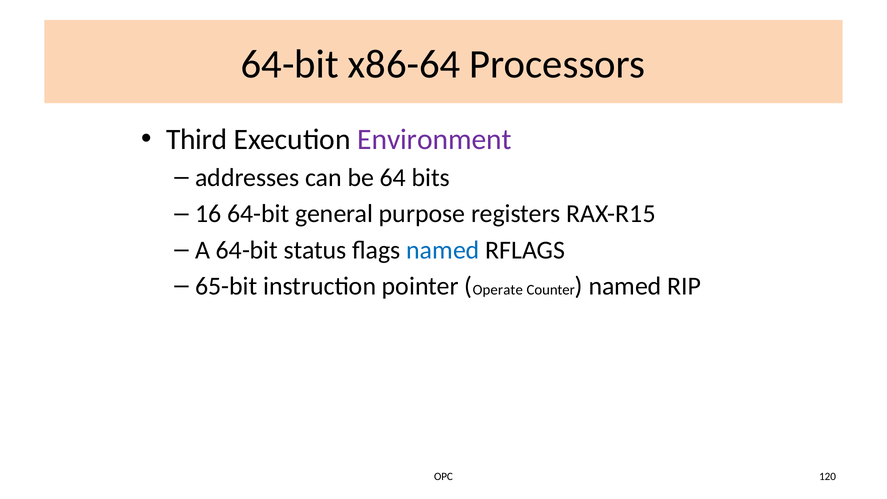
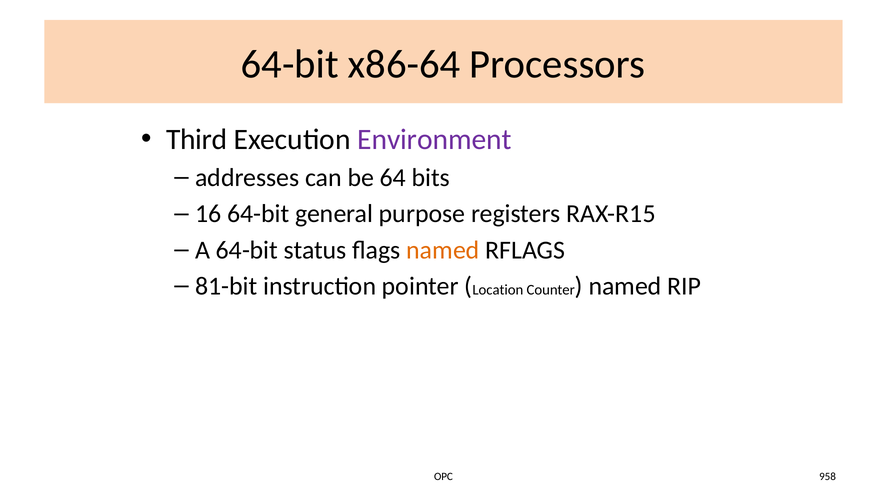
named at (443, 250) colour: blue -> orange
65-bit: 65-bit -> 81-bit
Operate: Operate -> Location
120: 120 -> 958
